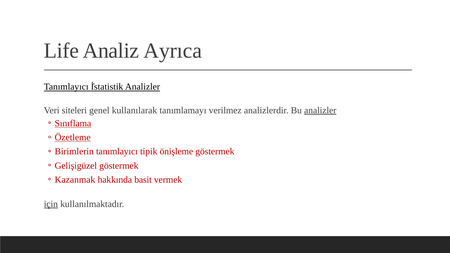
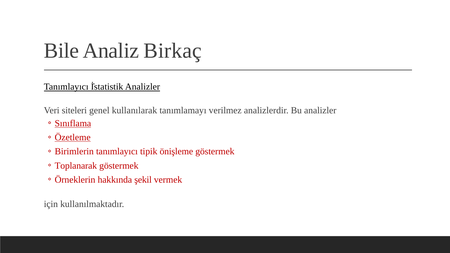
Life: Life -> Bile
Ayrıca: Ayrıca -> Birkaç
analizler at (320, 110) underline: present -> none
Gelişigüzel: Gelişigüzel -> Toplanarak
Kazanmak: Kazanmak -> Örneklerin
basit: basit -> şekil
için underline: present -> none
